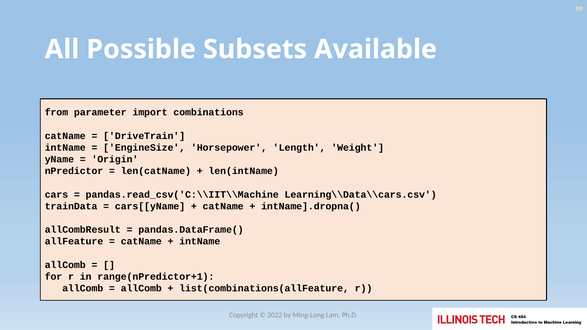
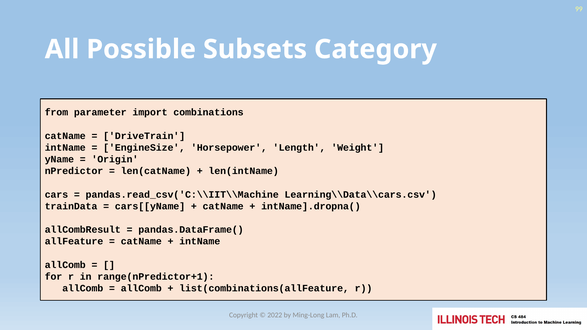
Available: Available -> Category
